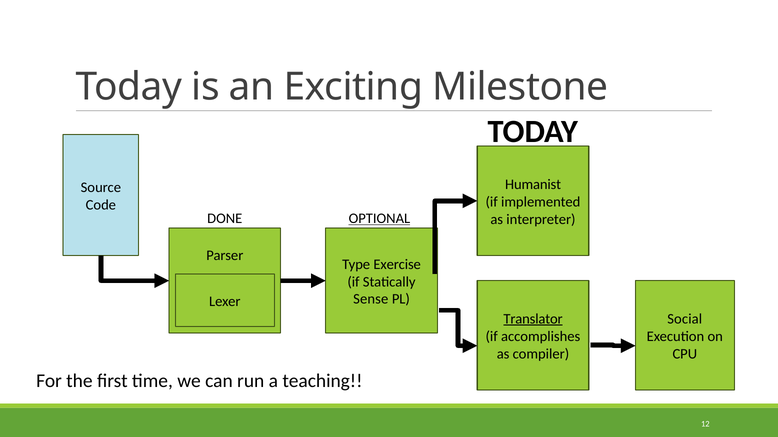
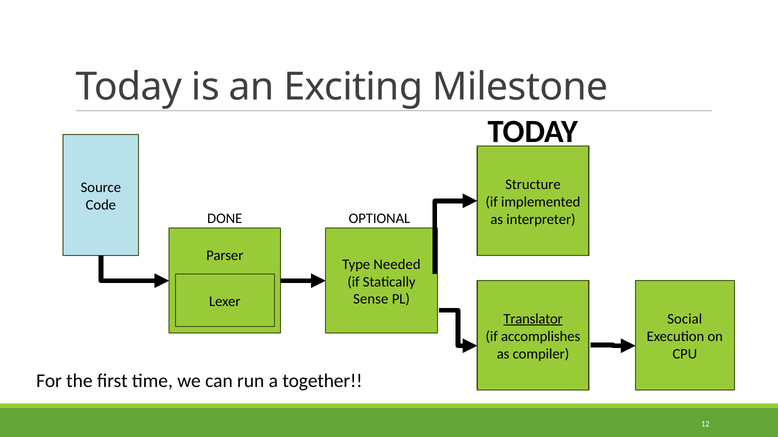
Humanist: Humanist -> Structure
OPTIONAL underline: present -> none
Exercise: Exercise -> Needed
teaching: teaching -> together
